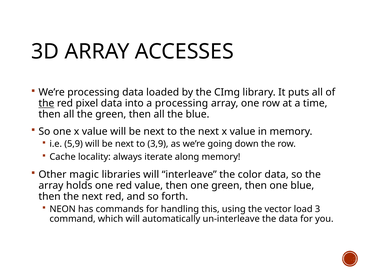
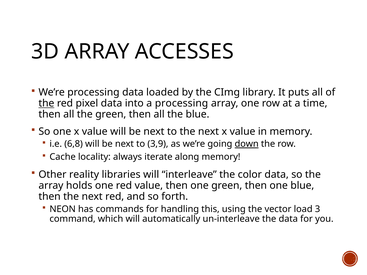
5,9: 5,9 -> 6,8
down underline: none -> present
magic: magic -> reality
